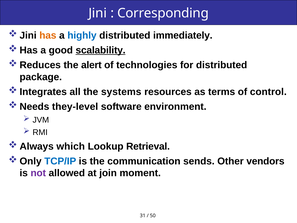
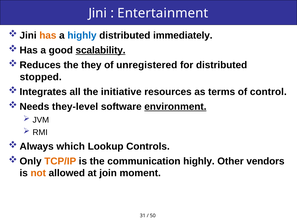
Corresponding: Corresponding -> Entertainment
alert: alert -> they
technologies: technologies -> unregistered
package: package -> stopped
systems: systems -> initiative
environment underline: none -> present
Retrieval: Retrieval -> Controls
TCP/IP colour: blue -> orange
communication sends: sends -> highly
not colour: purple -> orange
